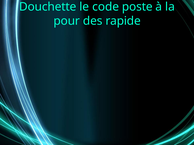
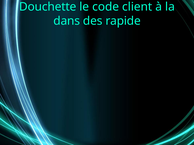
poste: poste -> client
pour: pour -> dans
